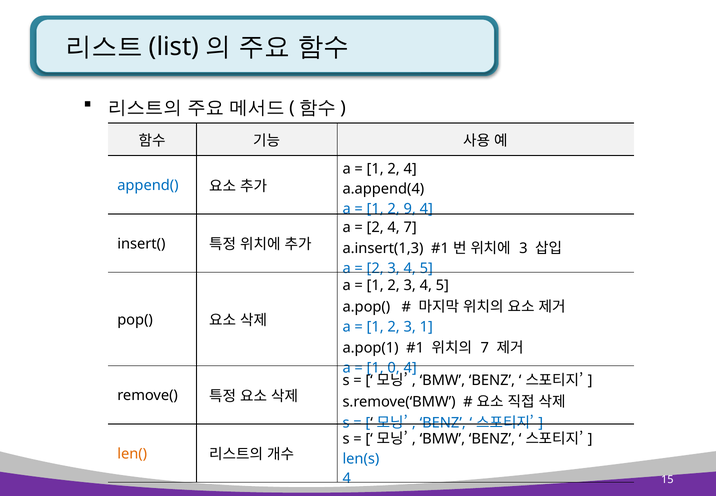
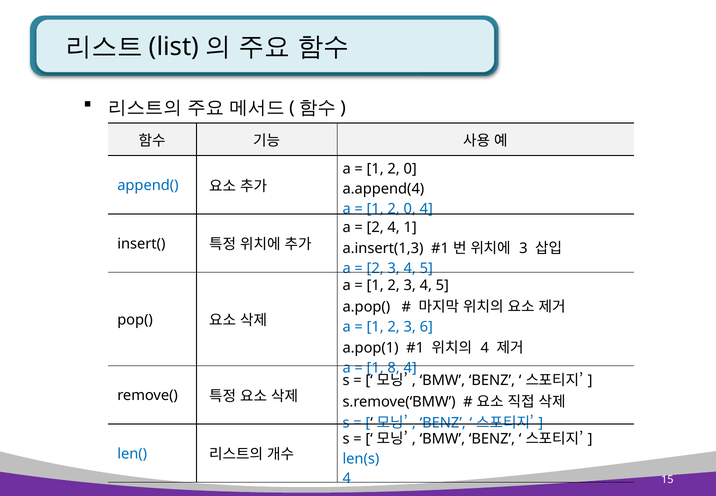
4 at (410, 169): 4 -> 0
9 at (410, 209): 9 -> 0
4 7: 7 -> 1
3 1: 1 -> 6
7 at (485, 348): 7 -> 4
0: 0 -> 8
len( colour: orange -> blue
